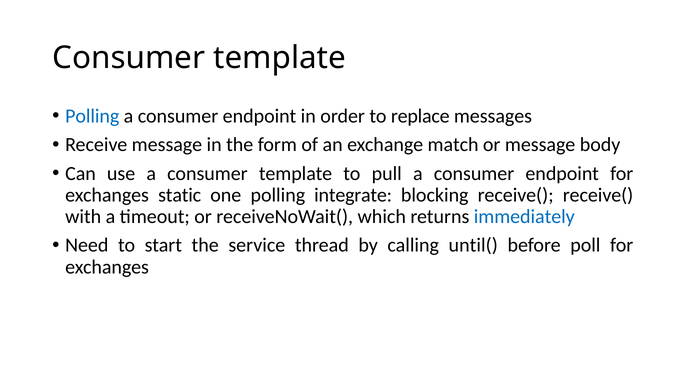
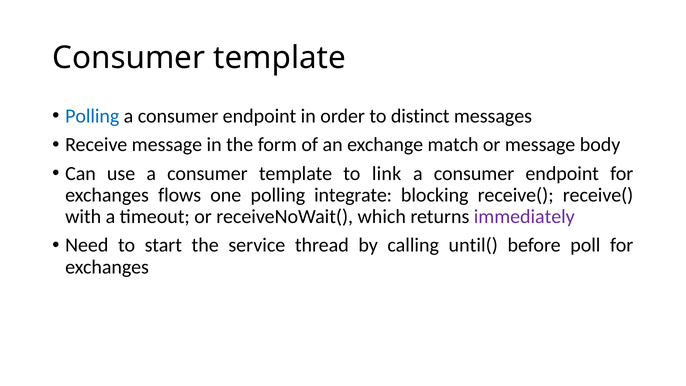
replace: replace -> distinct
pull: pull -> link
static: static -> flows
immediately colour: blue -> purple
